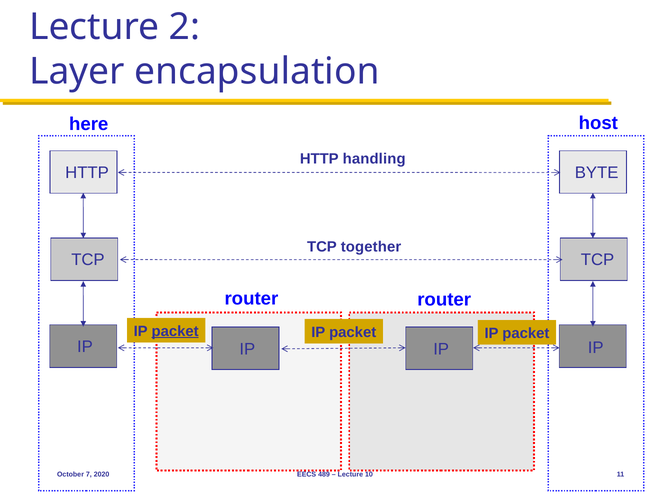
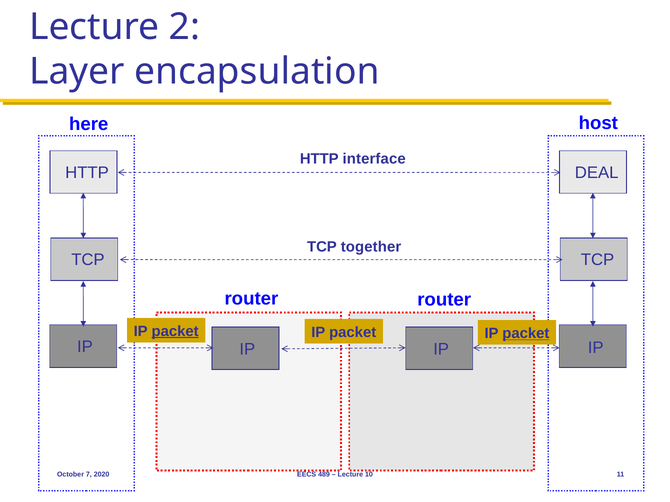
handling: handling -> interface
BYTE: BYTE -> DEAL
packet at (526, 334) underline: none -> present
